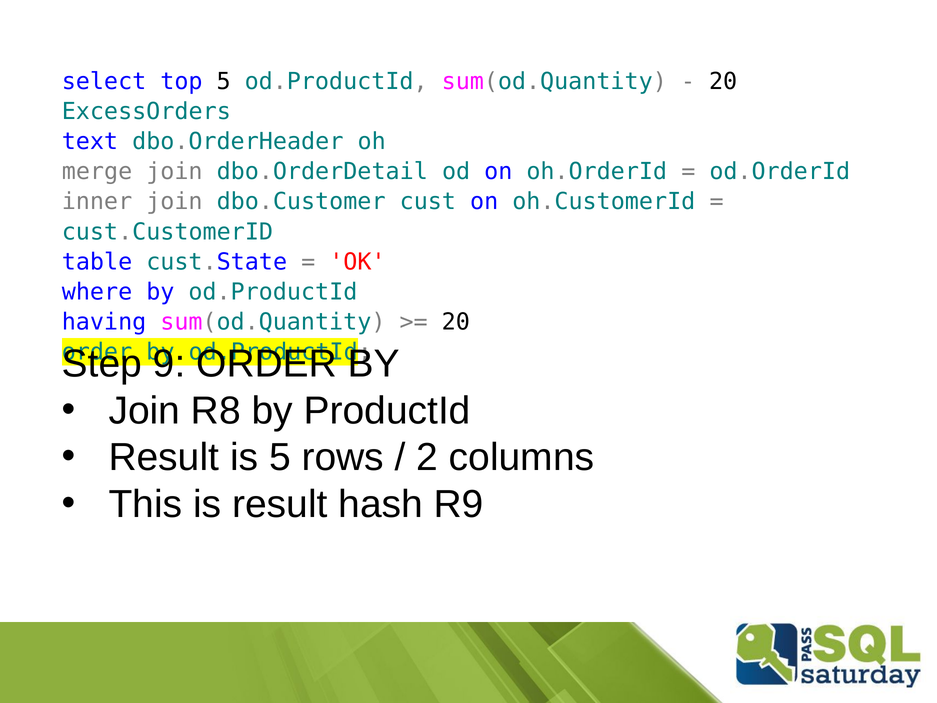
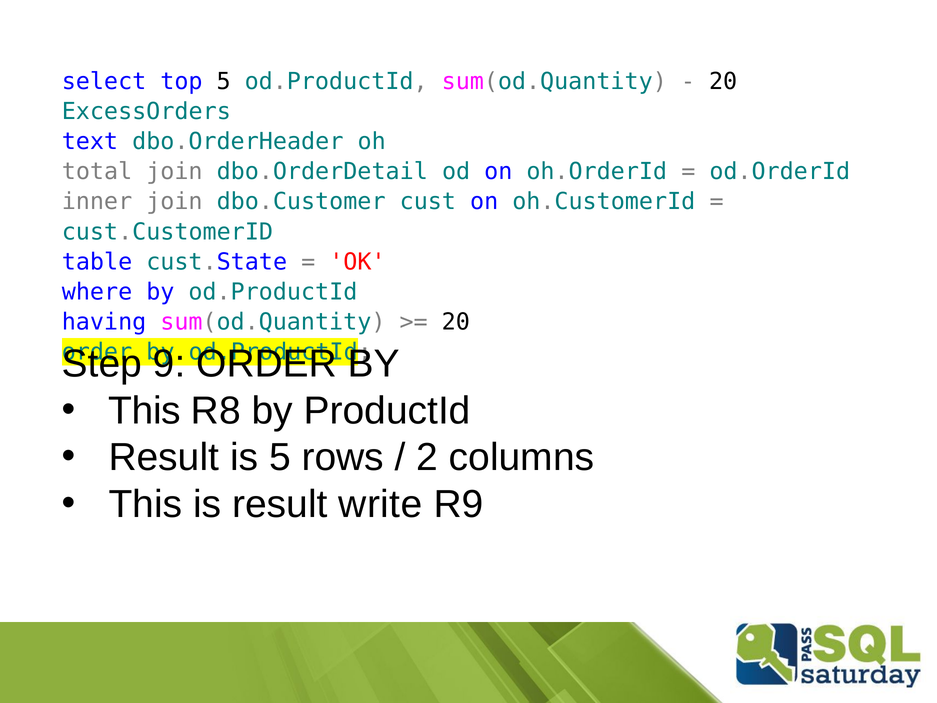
merge: merge -> total
Join at (144, 411): Join -> This
hash: hash -> write
